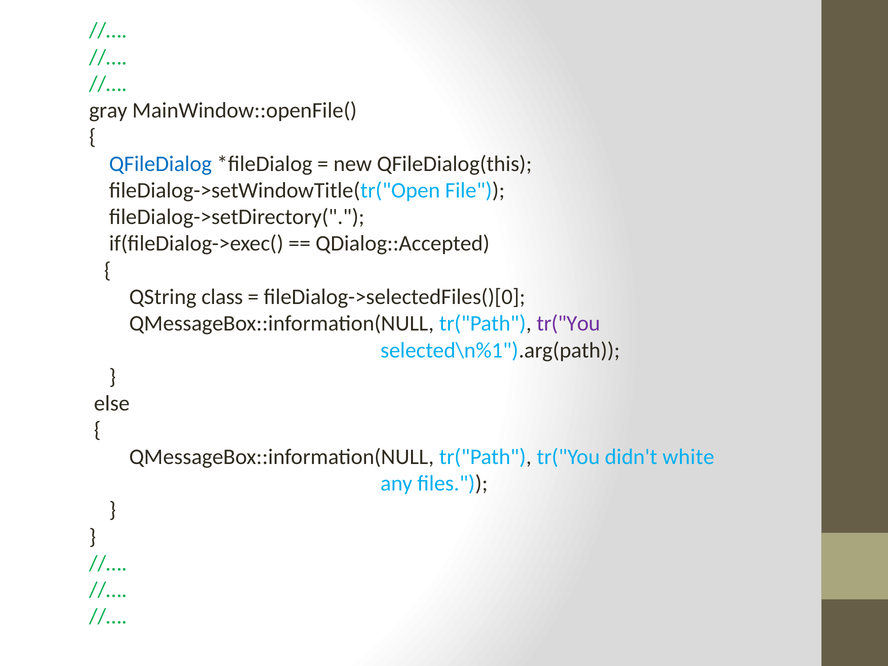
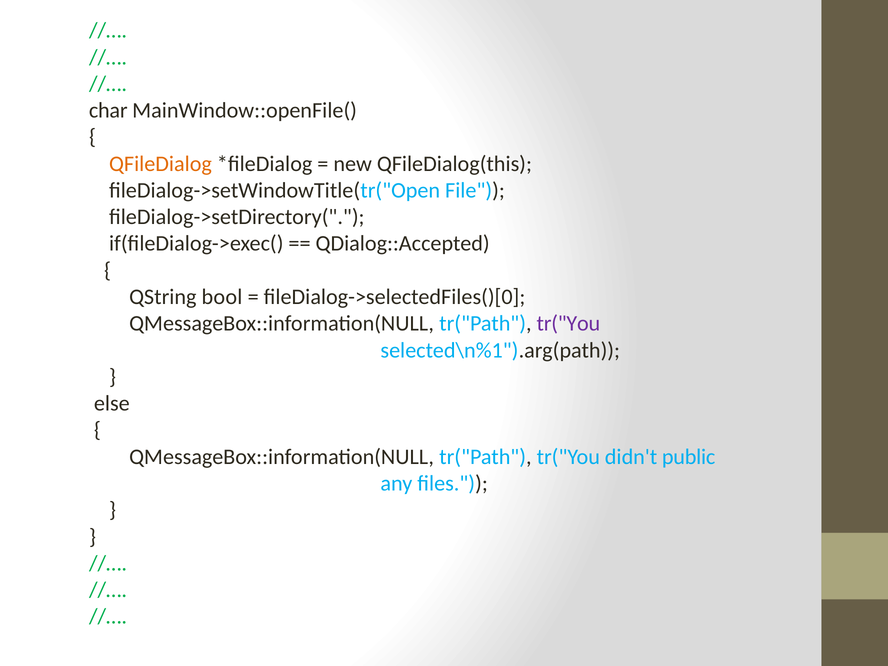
gray: gray -> char
QFileDialog colour: blue -> orange
class: class -> bool
white: white -> public
